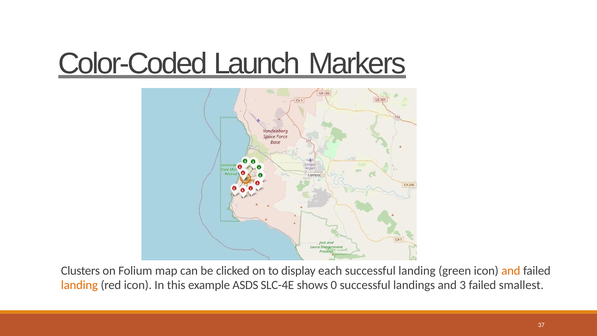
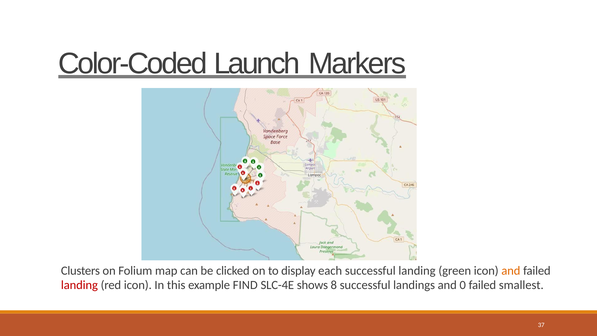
landing at (79, 285) colour: orange -> red
ASDS: ASDS -> FIND
0: 0 -> 8
3: 3 -> 0
